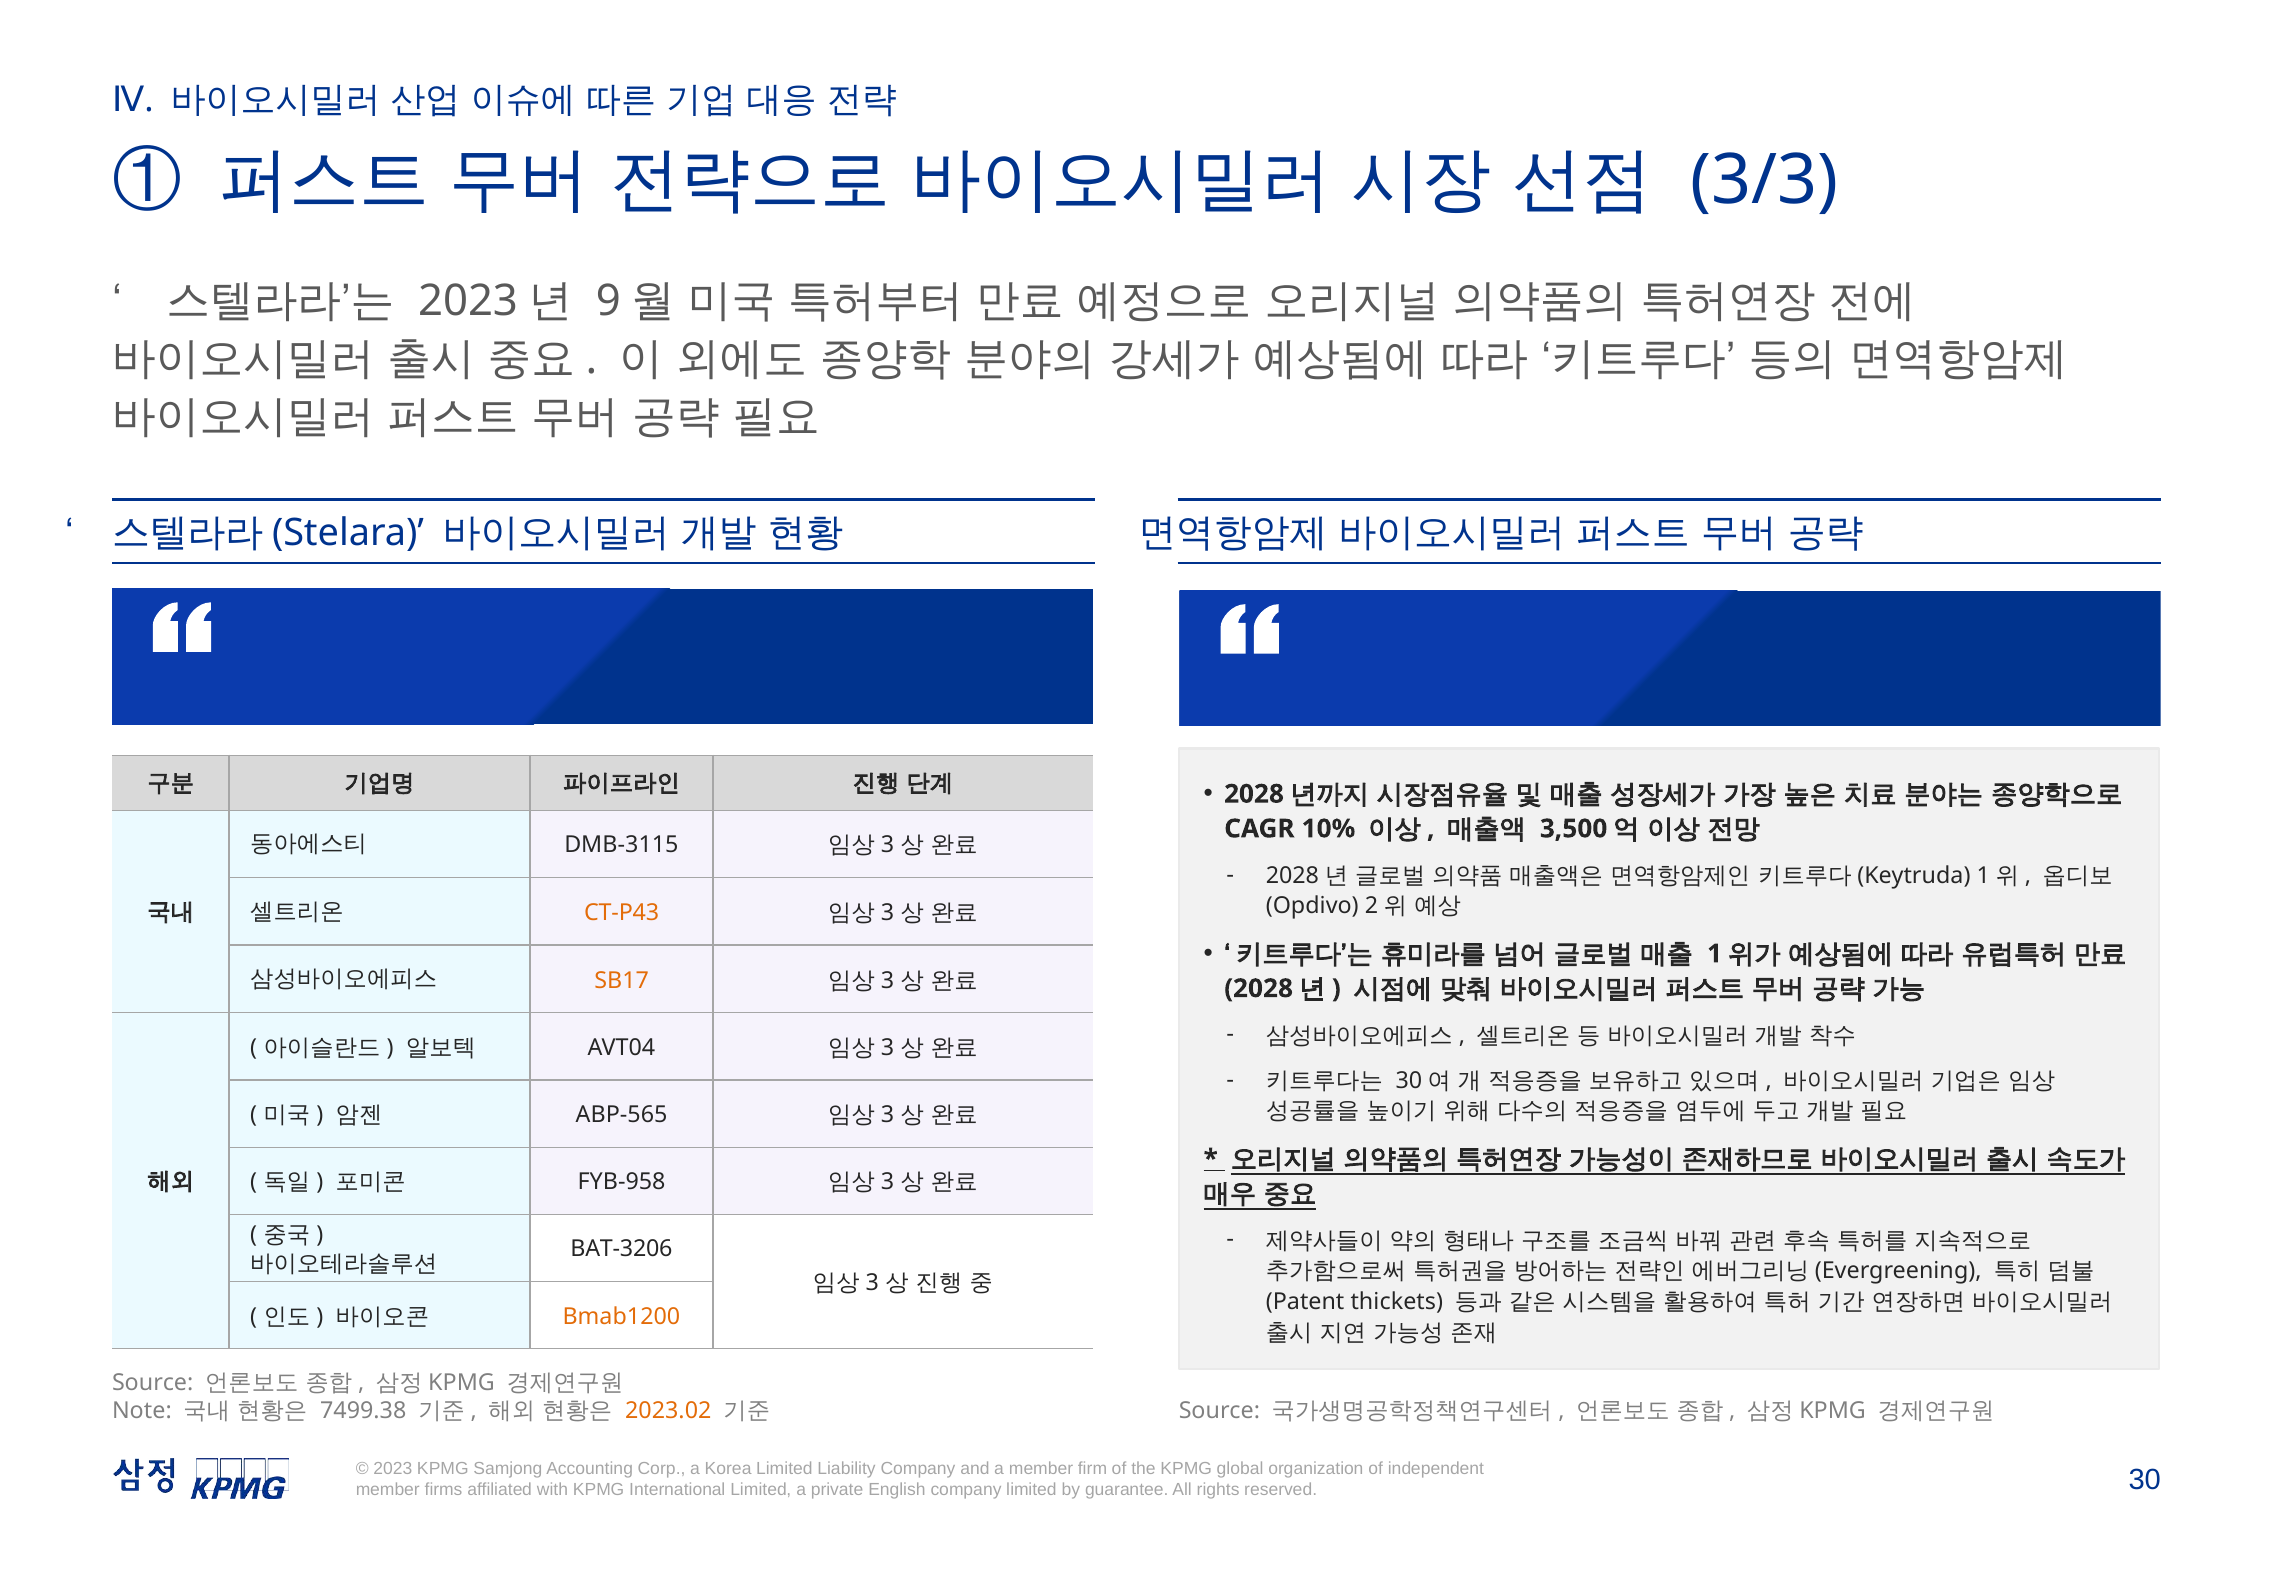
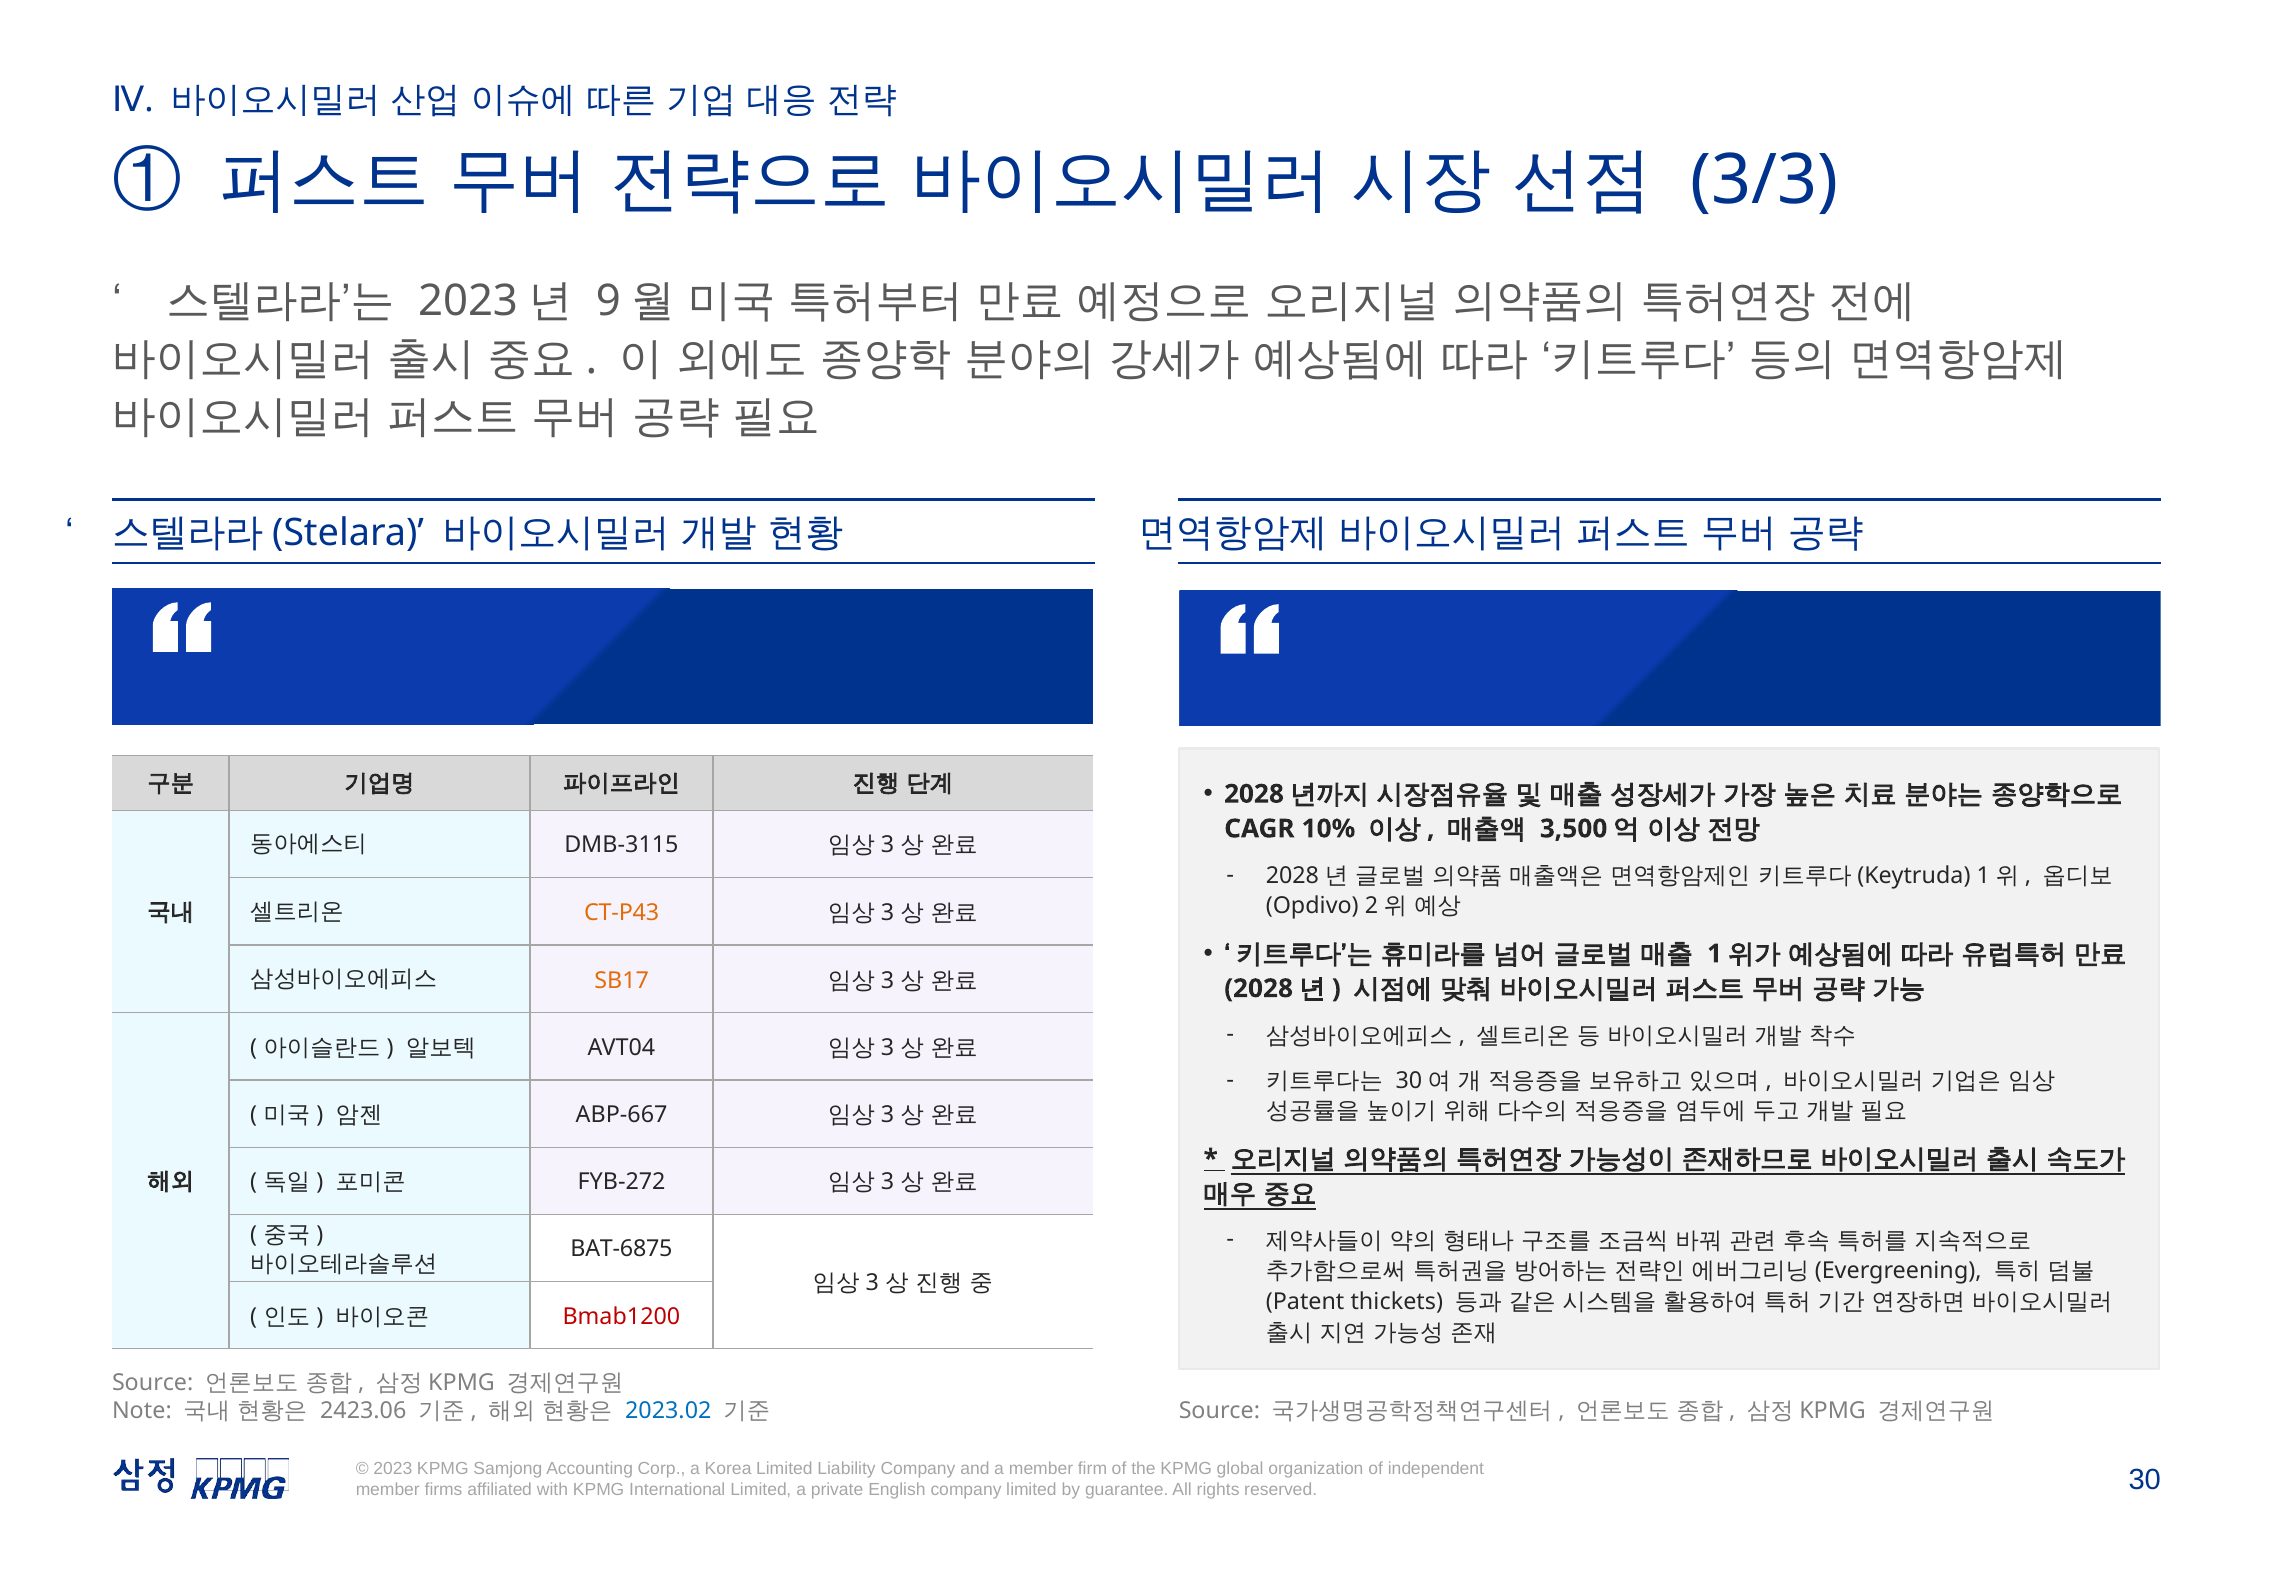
ABP-565: ABP-565 -> ABP-667
FYB-958: FYB-958 -> FYB-272
BAT-3206: BAT-3206 -> BAT-6875
Bmab1200 colour: orange -> red
7499.38: 7499.38 -> 2423.06
2023.02 colour: orange -> blue
